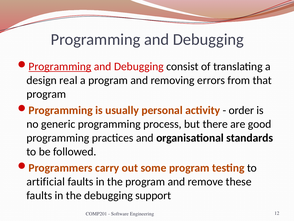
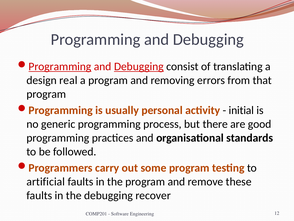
Debugging at (139, 66) underline: none -> present
order: order -> initial
support: support -> recover
